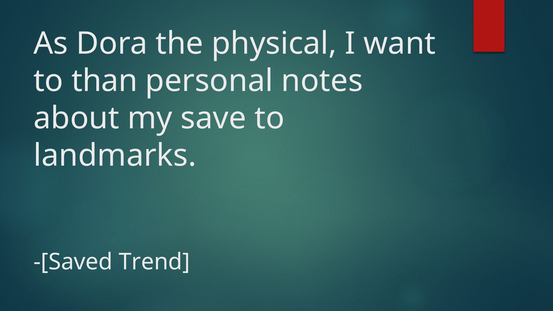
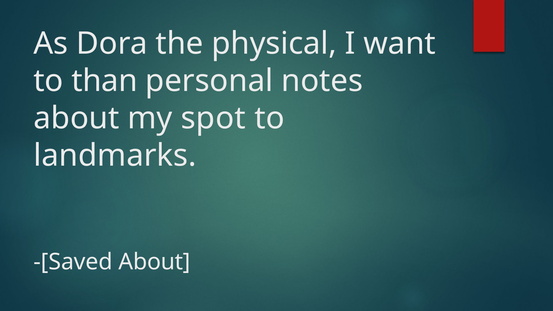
save: save -> spot
-[Saved Trend: Trend -> About
